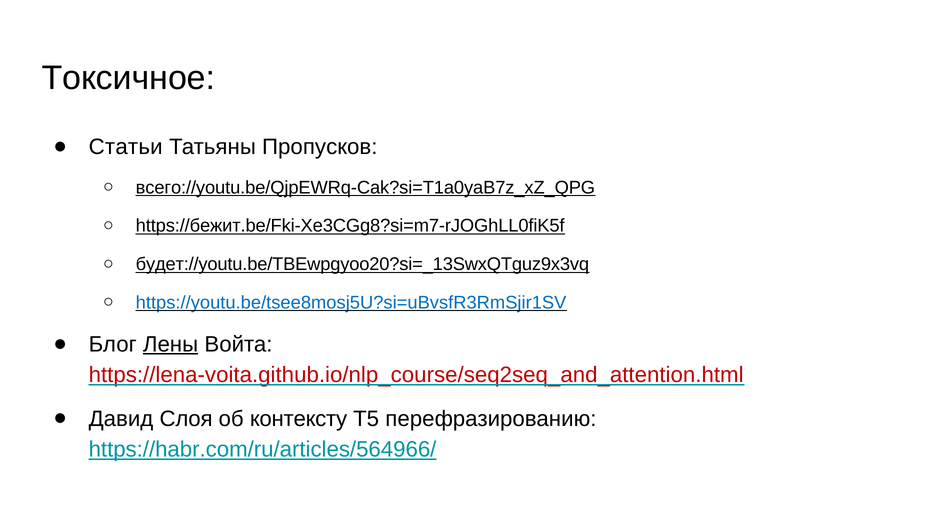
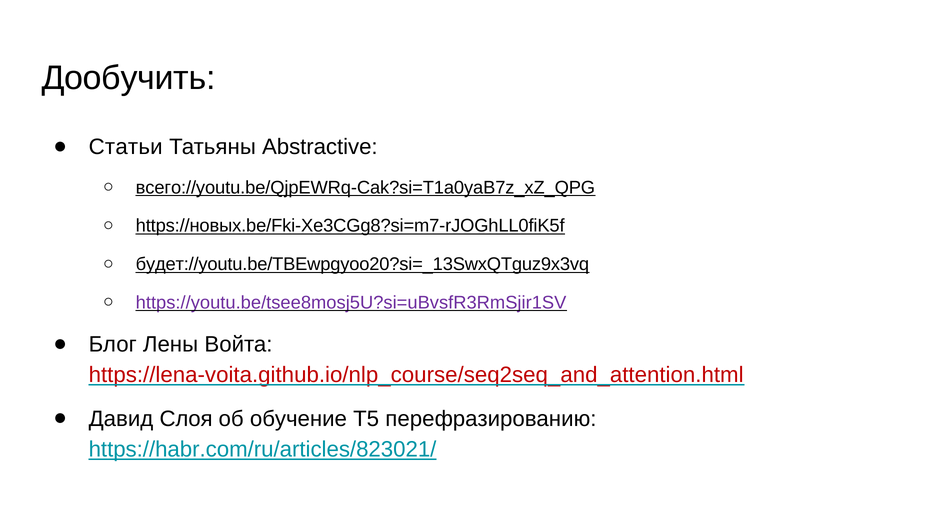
Токсичное: Токсичное -> Дообучить
Пропусков: Пропусков -> Abstractive
https://бежит.be/Fki-Xe3CGg8?si=m7-rJOGhLL0fiK5f: https://бежит.be/Fki-Xe3CGg8?si=m7-rJOGhLL0fiK5f -> https://новых.be/Fki-Xe3CGg8?si=m7-rJOGhLL0fiK5f
https://youtu.be/tsee8mosj5U?si=uBvsfR3RmSjir1SV colour: blue -> purple
Лены underline: present -> none
контексту: контексту -> обучение
https://habr.com/ru/articles/564966/: https://habr.com/ru/articles/564966/ -> https://habr.com/ru/articles/823021/
